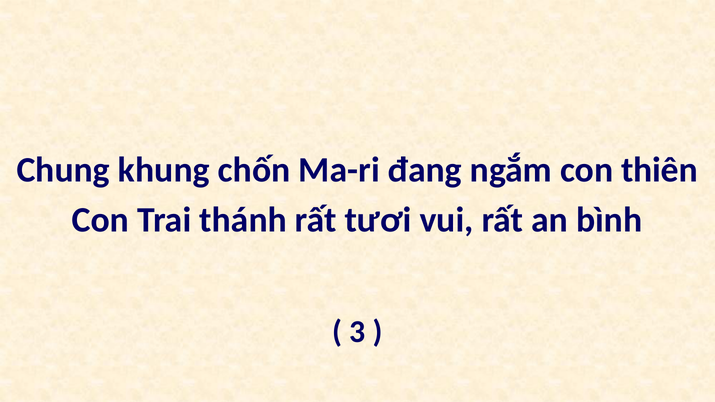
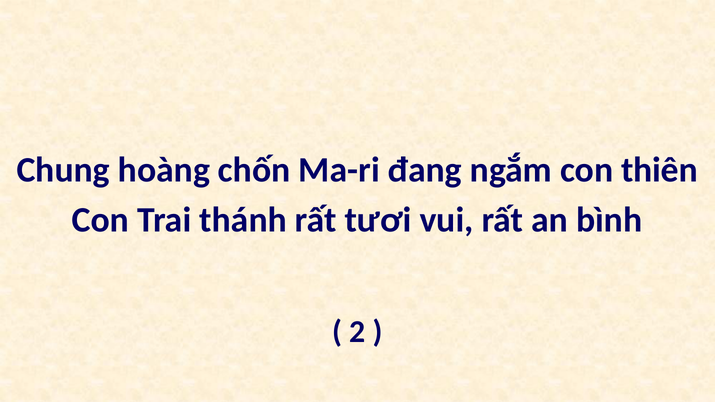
khung: khung -> hoàng
3: 3 -> 2
